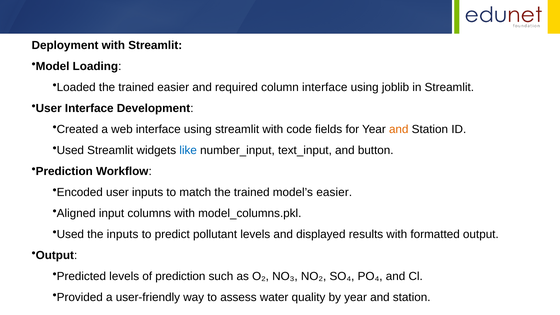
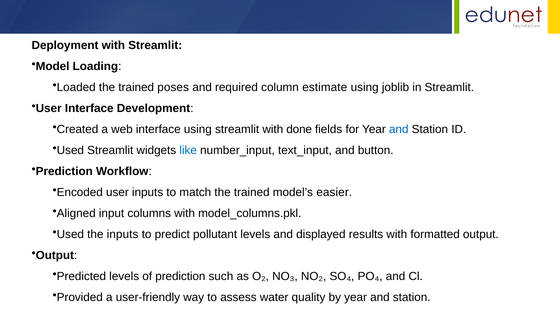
trained easier: easier -> poses
column interface: interface -> estimate
code: code -> done
and at (399, 129) colour: orange -> blue
